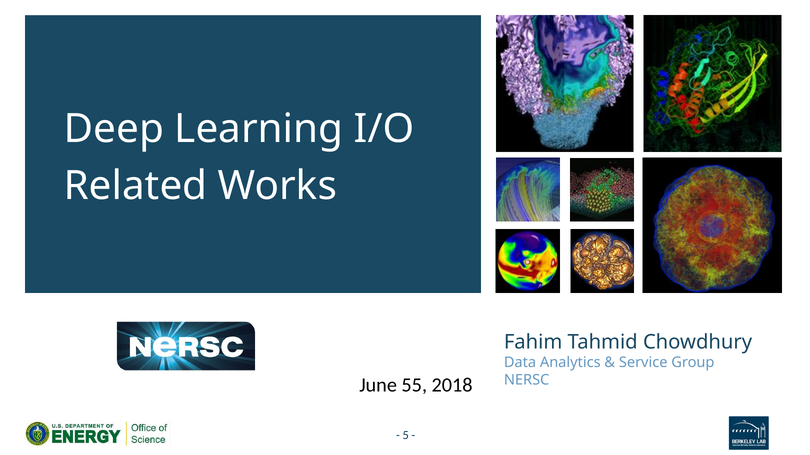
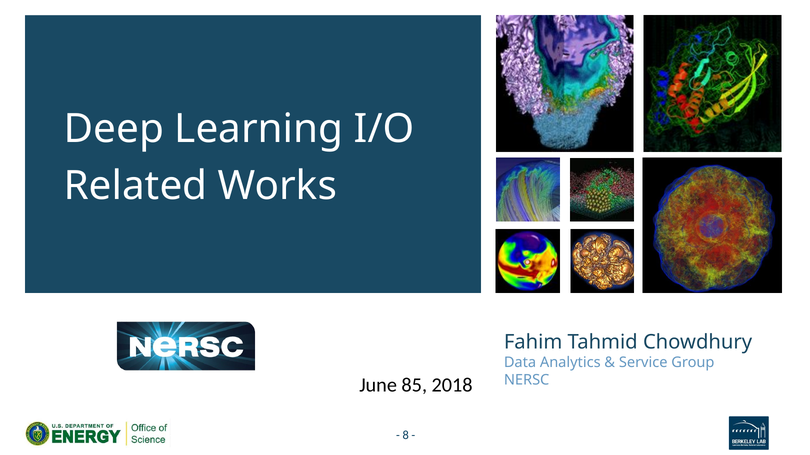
55: 55 -> 85
5: 5 -> 8
